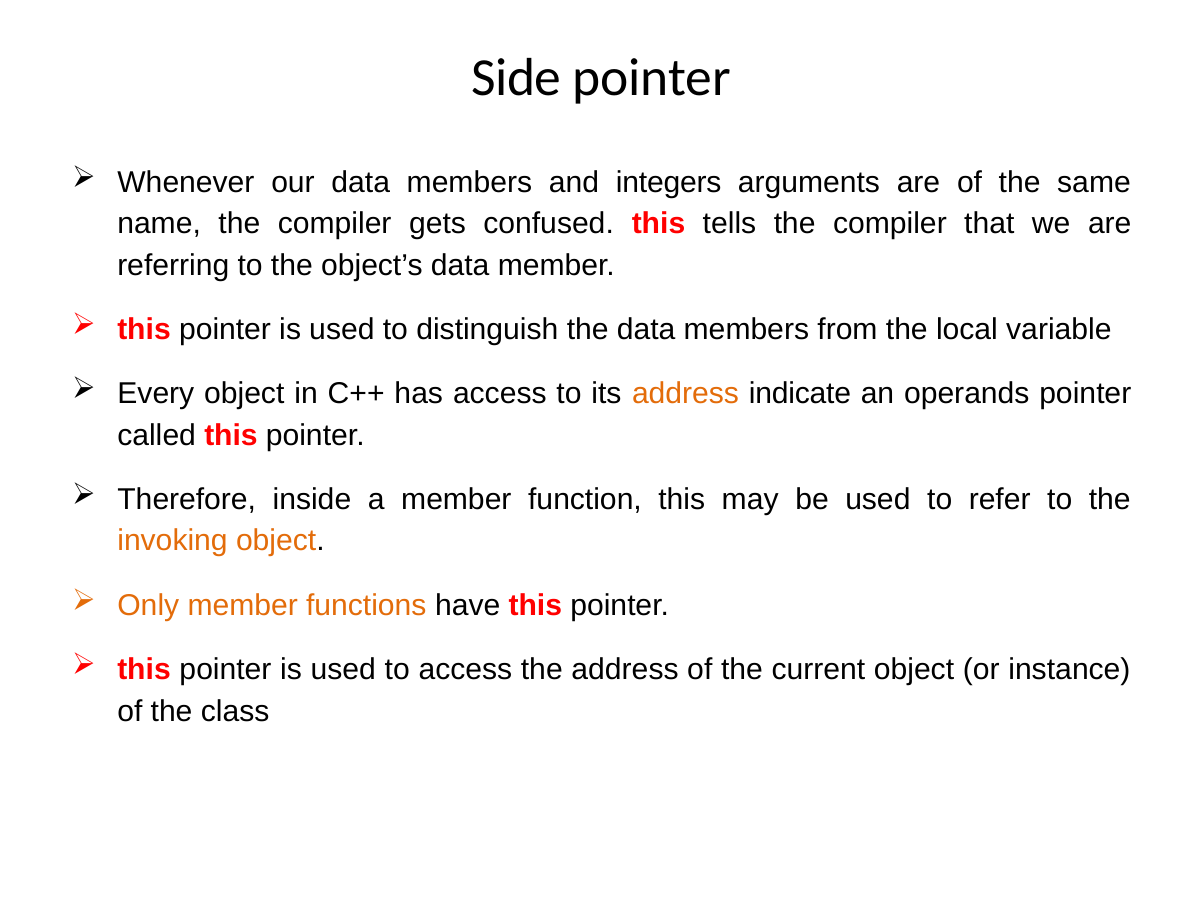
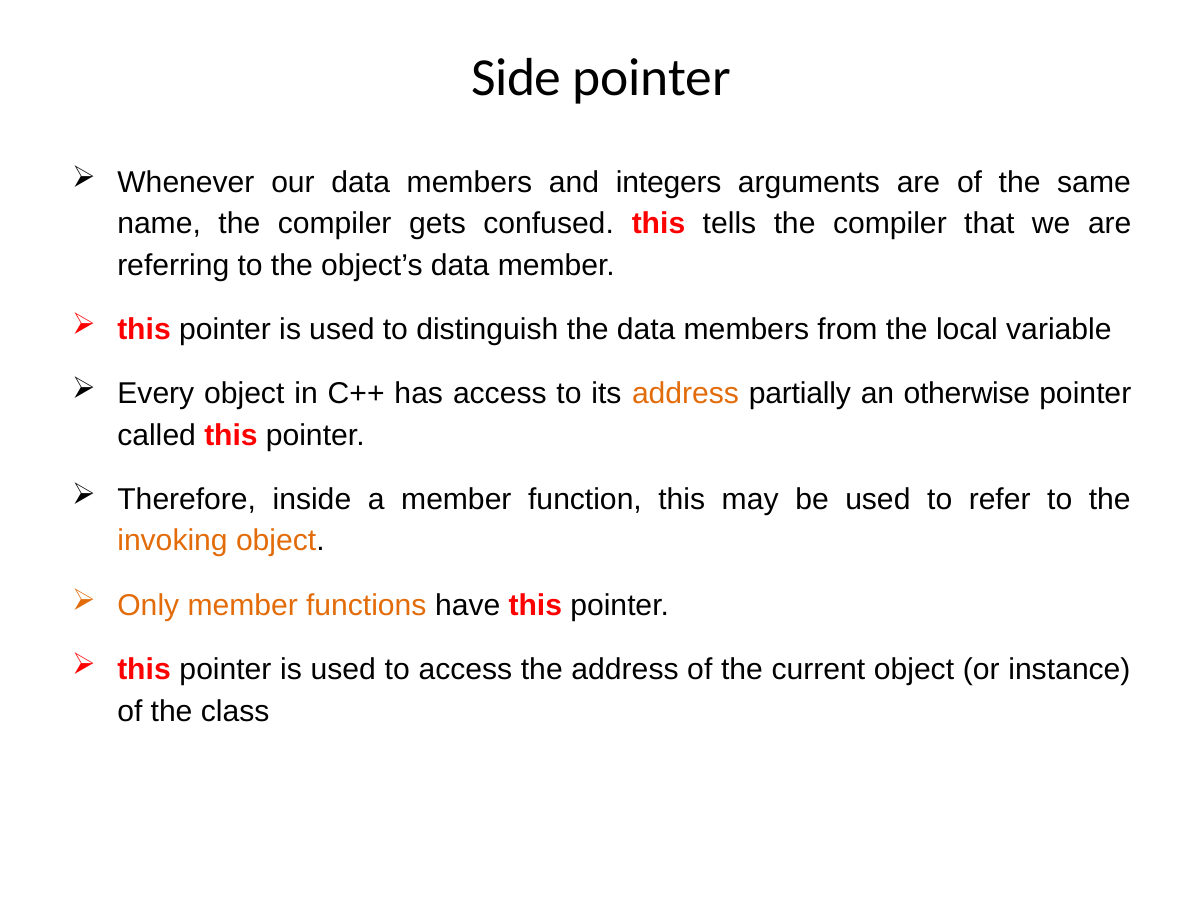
indicate: indicate -> partially
operands: operands -> otherwise
